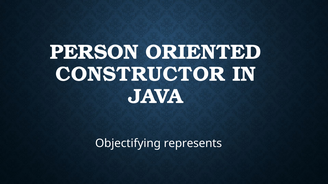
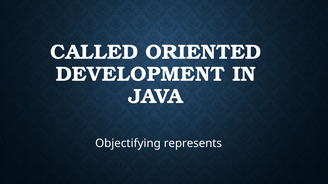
PERSON: PERSON -> CALLED
CONSTRUCTOR: CONSTRUCTOR -> DEVELOPMENT
